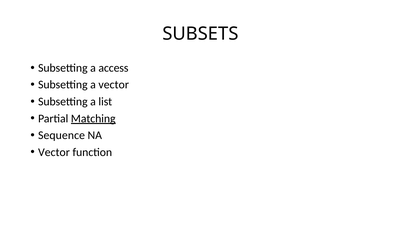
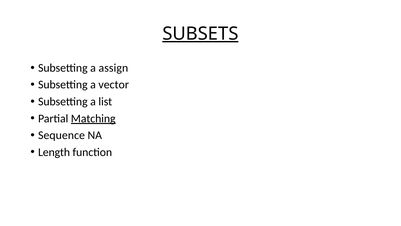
SUBSETS underline: none -> present
access: access -> assign
Vector at (54, 152): Vector -> Length
